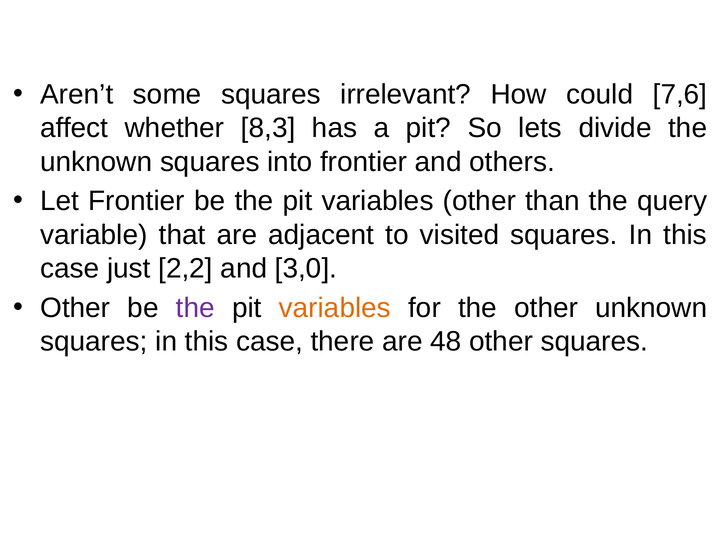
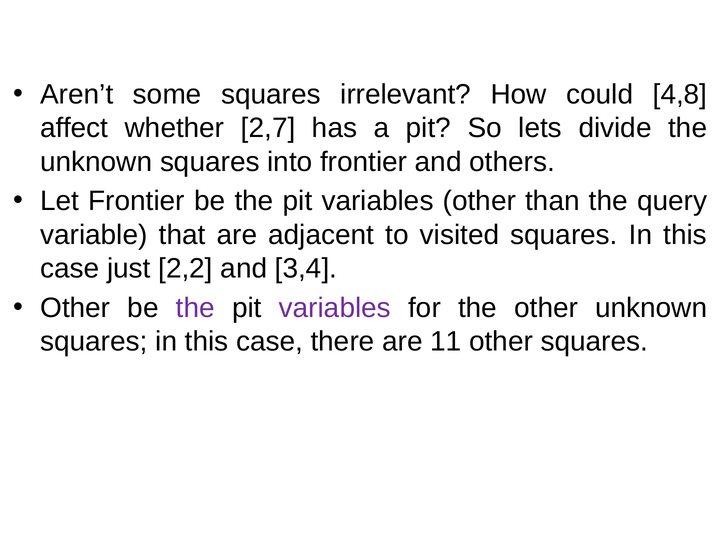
7,6: 7,6 -> 4,8
8,3: 8,3 -> 2,7
3,0: 3,0 -> 3,4
variables at (335, 308) colour: orange -> purple
48: 48 -> 11
